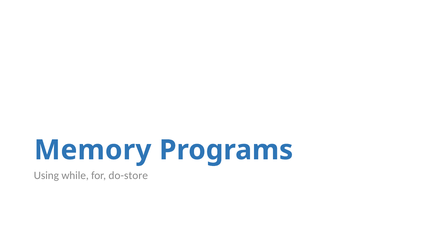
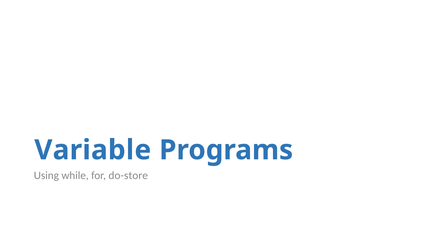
Memory: Memory -> Variable
